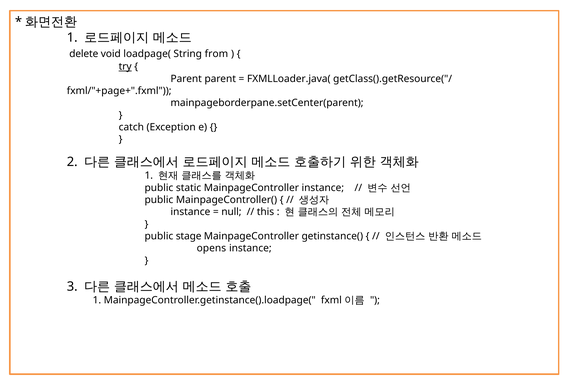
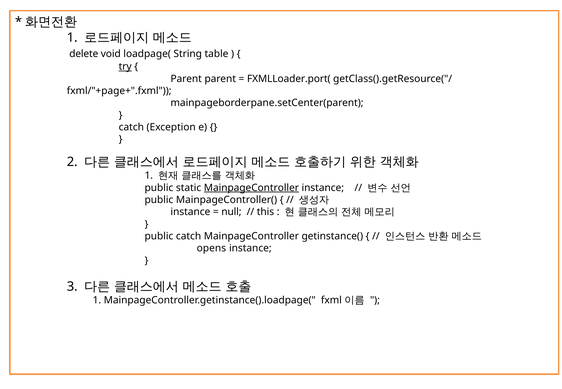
from: from -> table
FXMLLoader.java(: FXMLLoader.java( -> FXMLLoader.port(
MainpageController at (251, 188) underline: none -> present
public stage: stage -> catch
